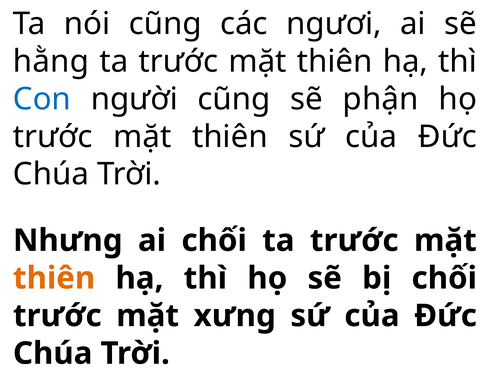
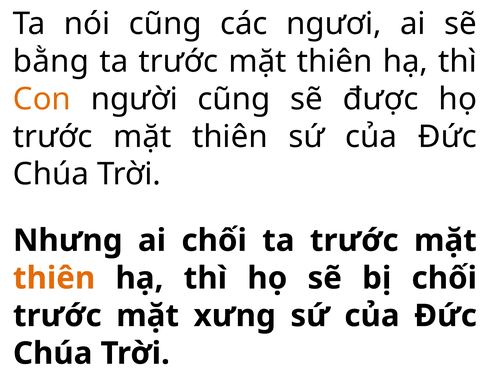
hằng: hằng -> bằng
Con colour: blue -> orange
phận: phận -> được
